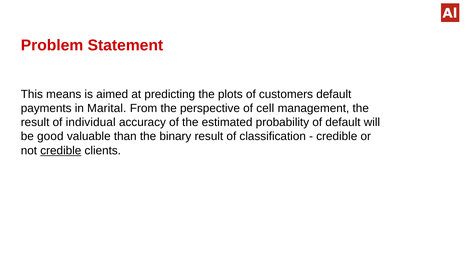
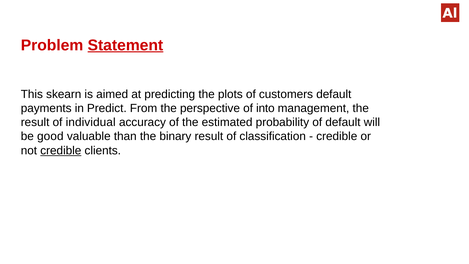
Statement underline: none -> present
means: means -> skearn
Marital: Marital -> Predict
cell: cell -> into
